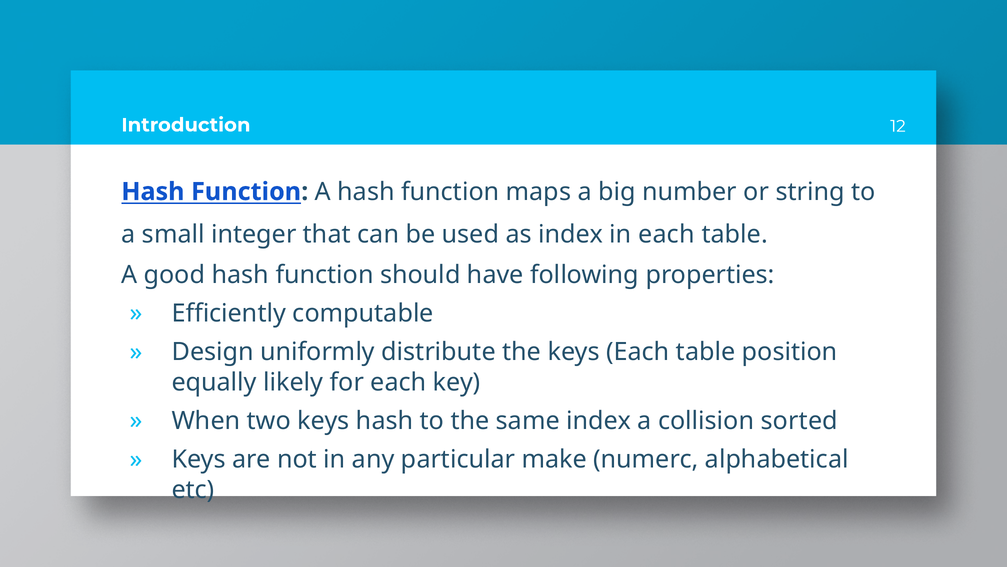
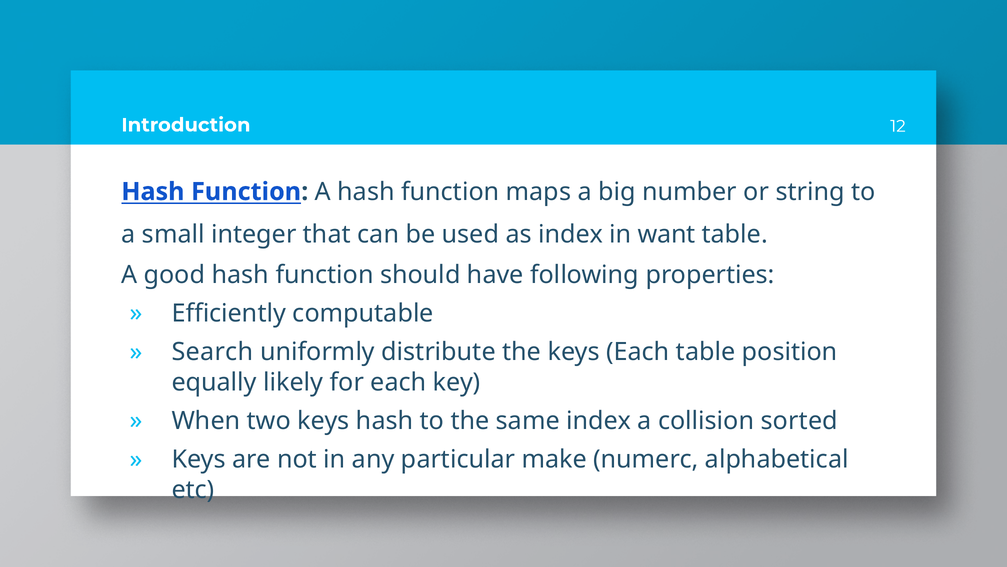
in each: each -> want
Design: Design -> Search
